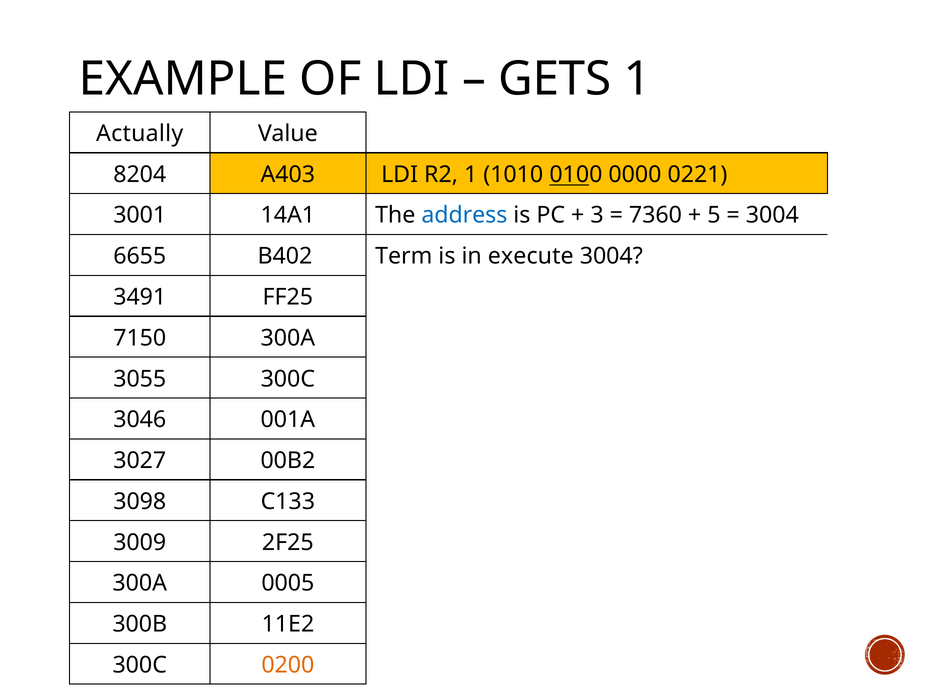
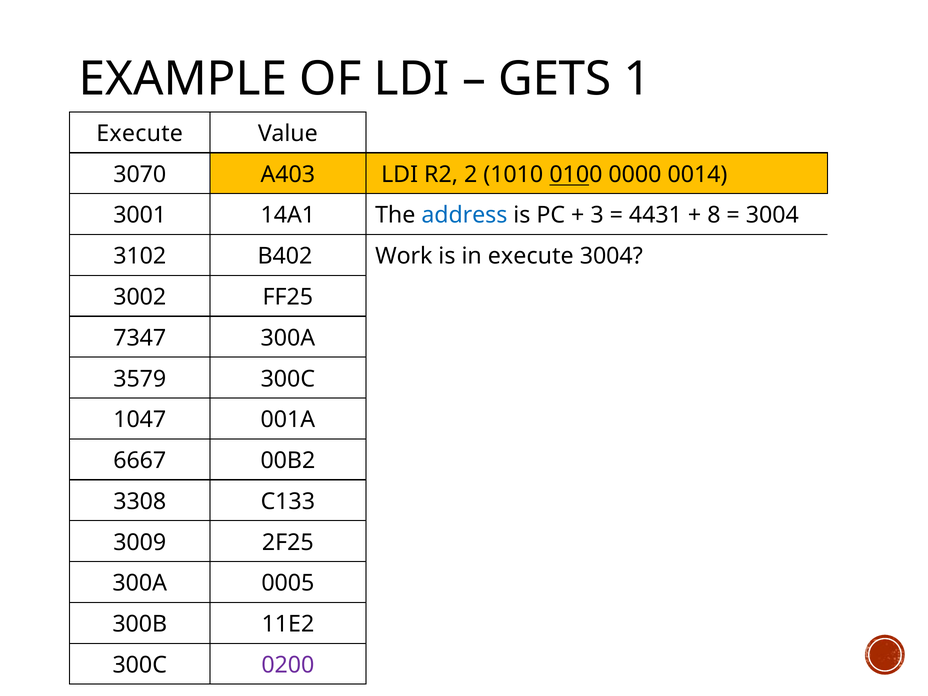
Actually at (140, 134): Actually -> Execute
8204: 8204 -> 3070
R2 1: 1 -> 2
0221: 0221 -> 0014
7360: 7360 -> 4431
5: 5 -> 8
6655: 6655 -> 3102
Term: Term -> Work
3491: 3491 -> 3002
7150: 7150 -> 7347
3055: 3055 -> 3579
3046: 3046 -> 1047
3027: 3027 -> 6667
3098: 3098 -> 3308
0200 colour: orange -> purple
